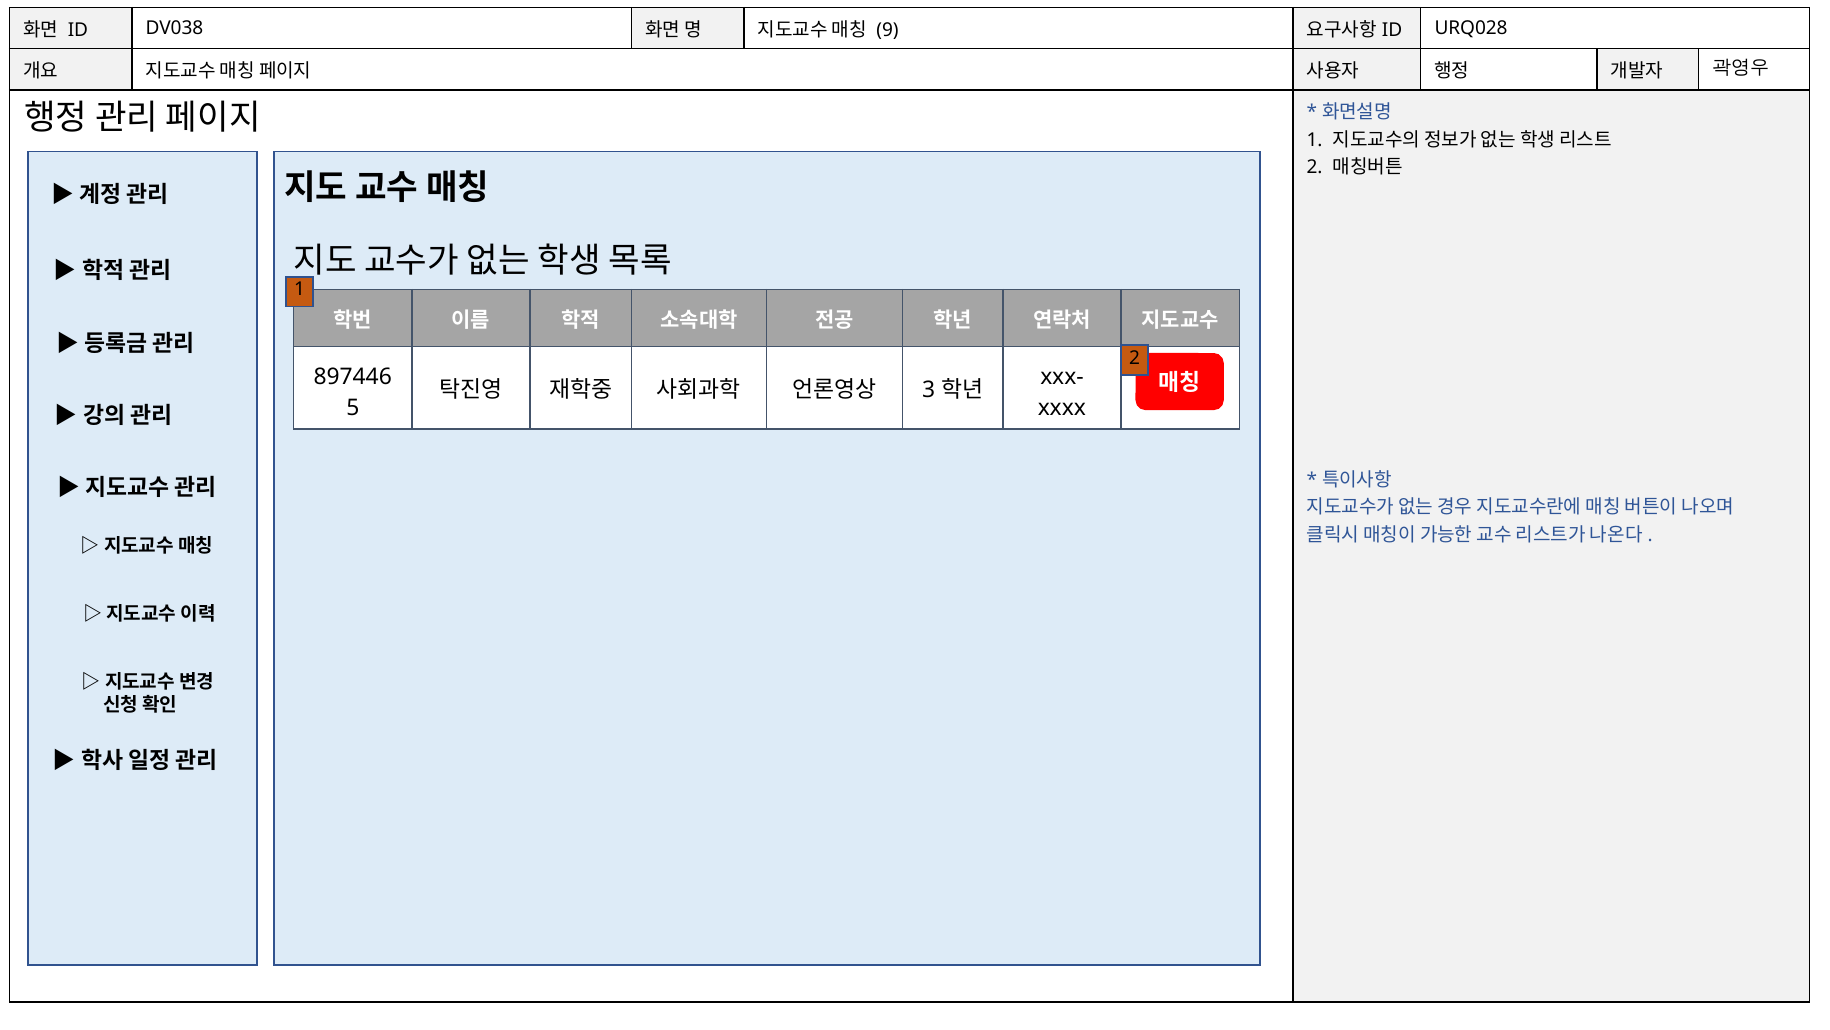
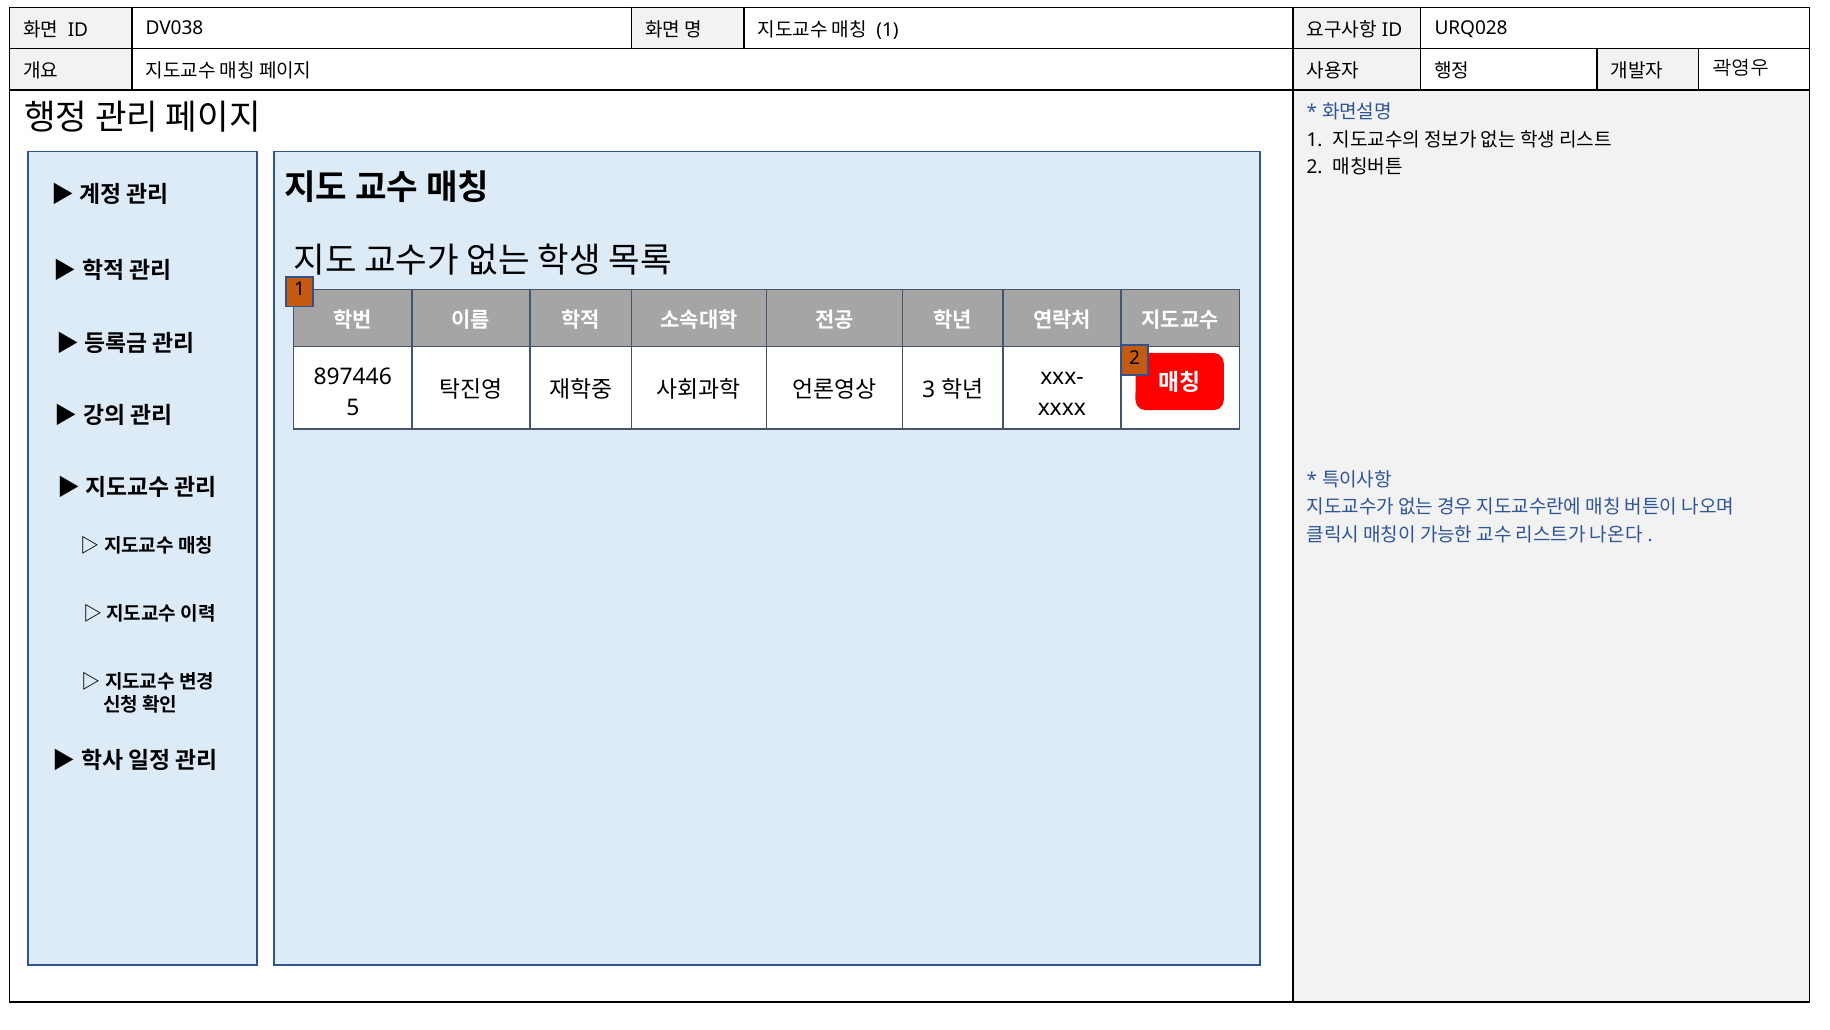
9 at (888, 30): 9 -> 1
